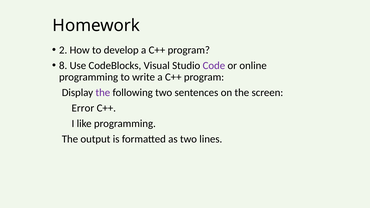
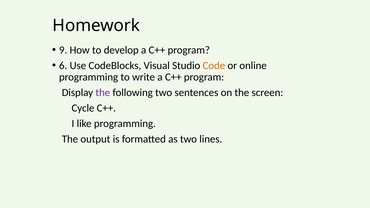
2: 2 -> 9
8: 8 -> 6
Code colour: purple -> orange
Error: Error -> Cycle
